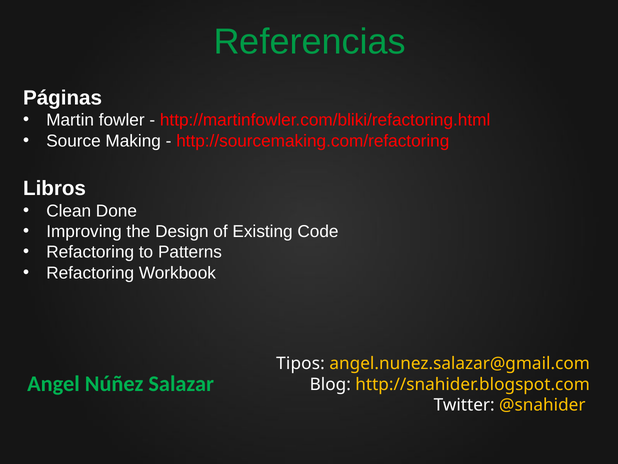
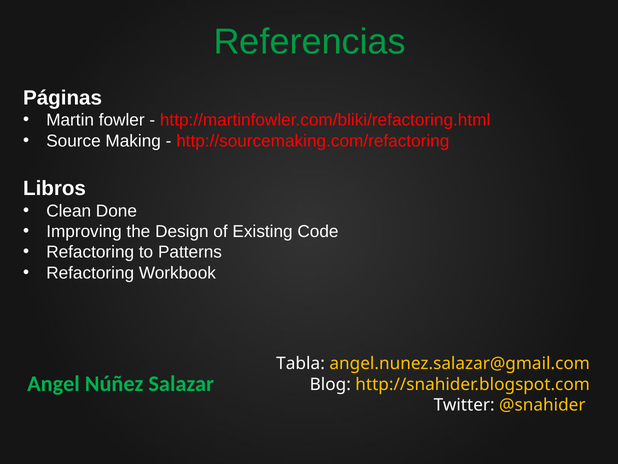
Tipos: Tipos -> Tabla
